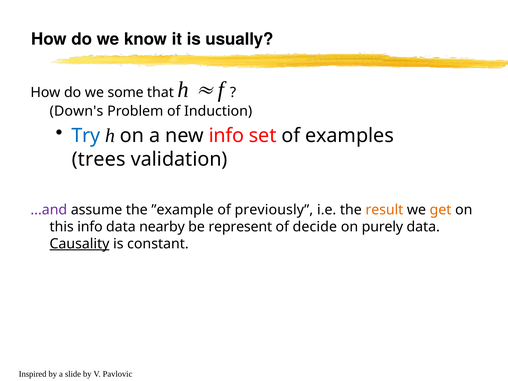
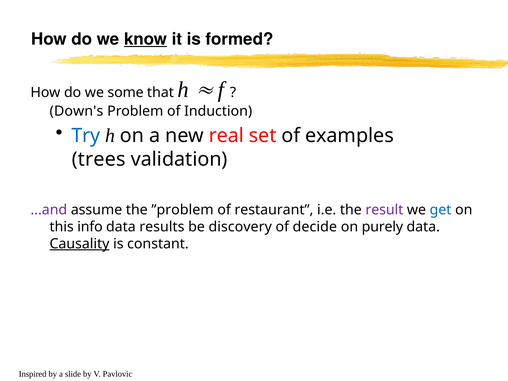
know underline: none -> present
usually: usually -> formed
new info: info -> real
”example: ”example -> ”problem
previously: previously -> restaurant
result colour: orange -> purple
get colour: orange -> blue
nearby: nearby -> results
represent: represent -> discovery
